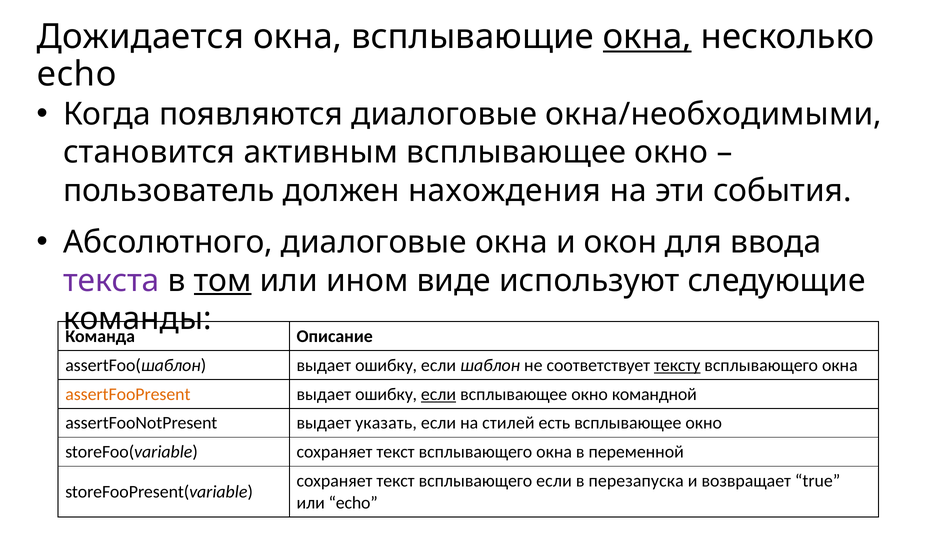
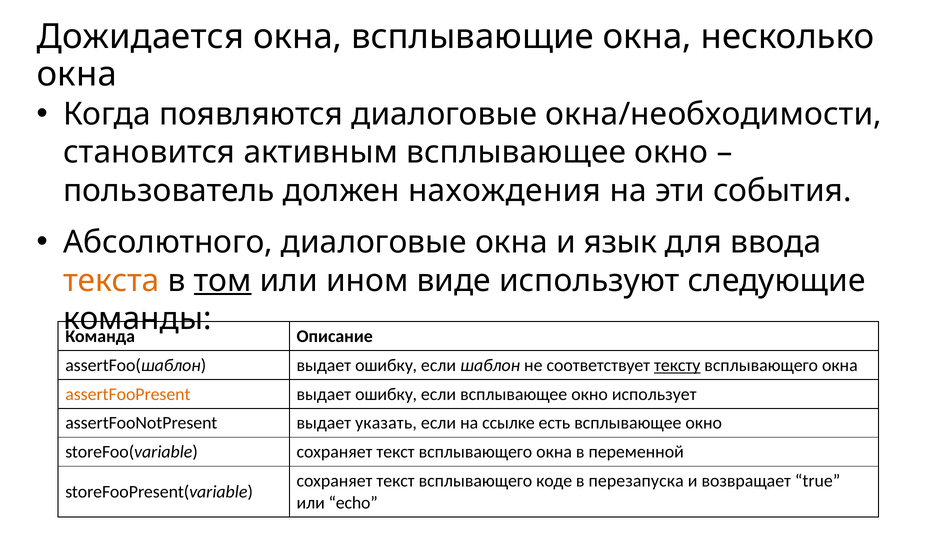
окна at (647, 37) underline: present -> none
echo at (77, 74): echo -> окна
окна/необходимыми: окна/необходимыми -> окна/необходимости
окон: окон -> язык
текста colour: purple -> orange
если at (439, 394) underline: present -> none
командной: командной -> использует
стилей: стилей -> ссылке
всплывающего если: если -> коде
